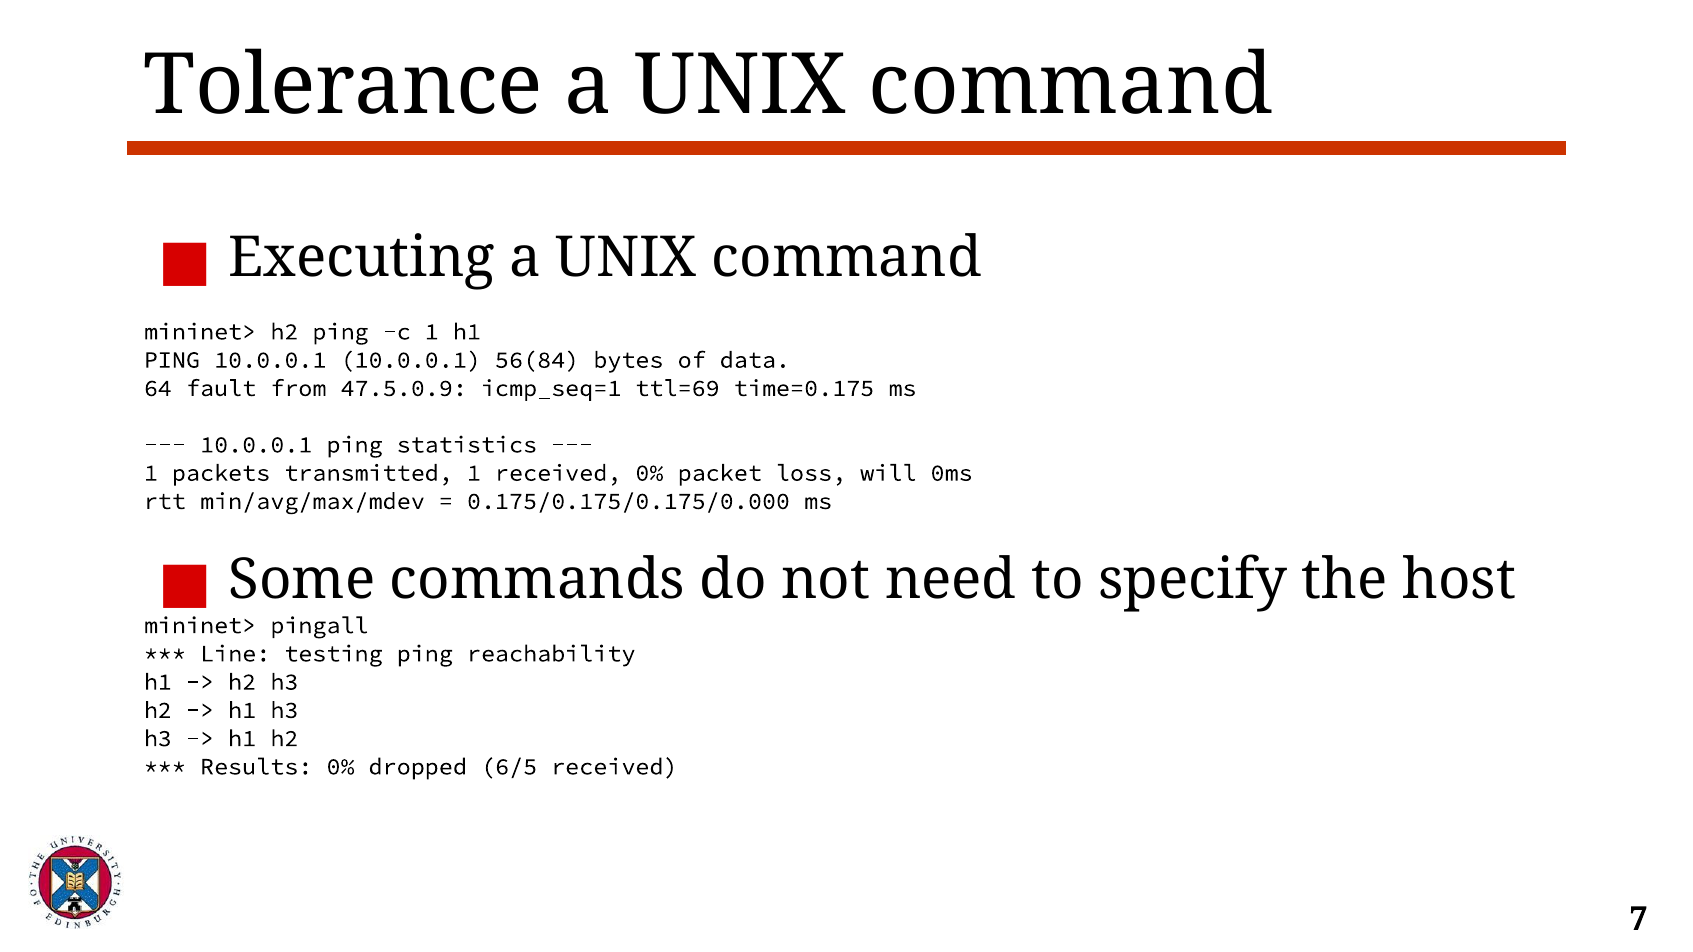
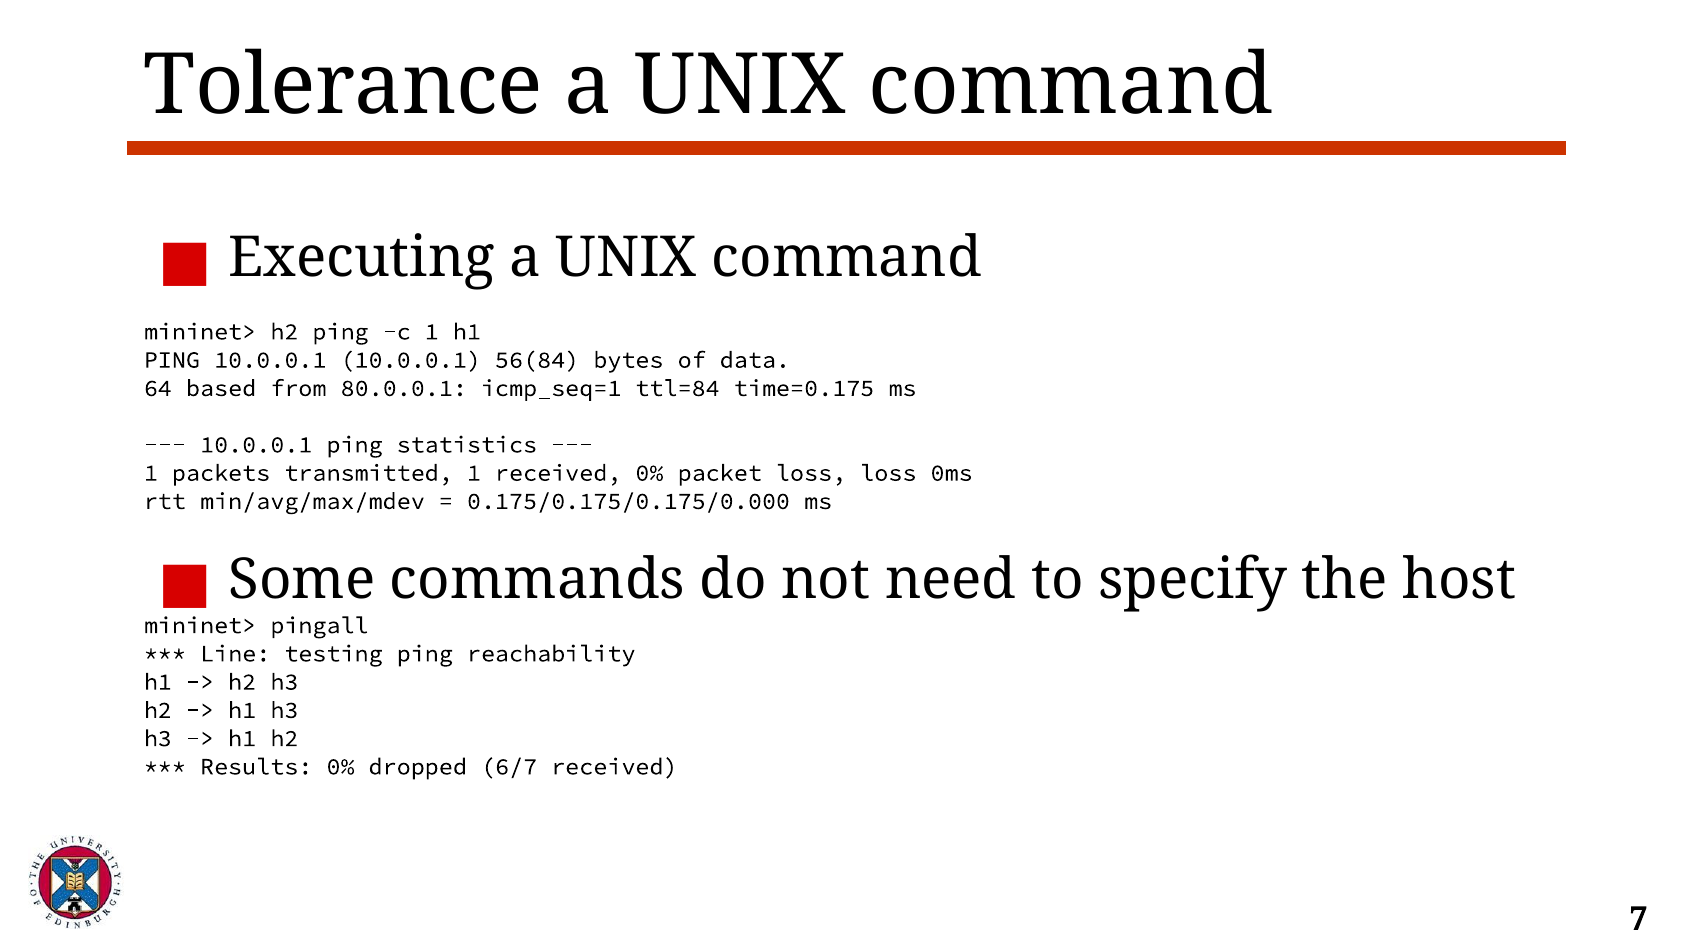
fault: fault -> based
47.5.0.9: 47.5.0.9 -> 80.0.0.1
ttl=69: ttl=69 -> ttl=84
loss will: will -> loss
6/5: 6/5 -> 6/7
